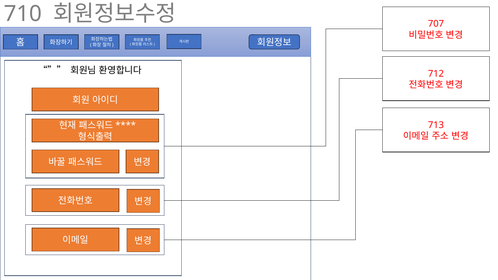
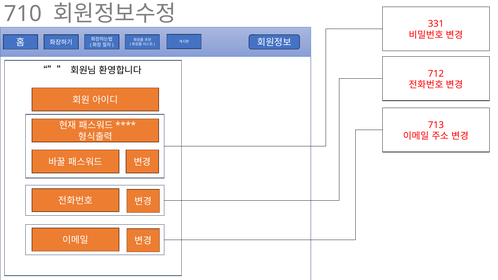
707: 707 -> 331
